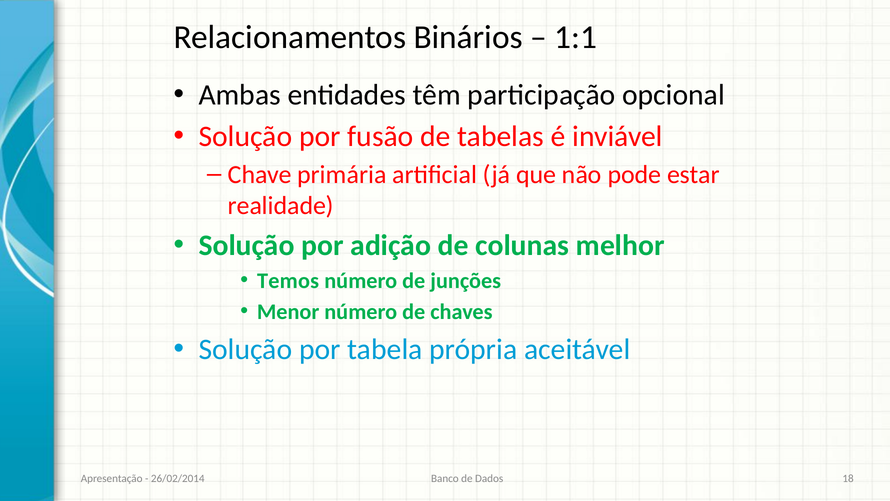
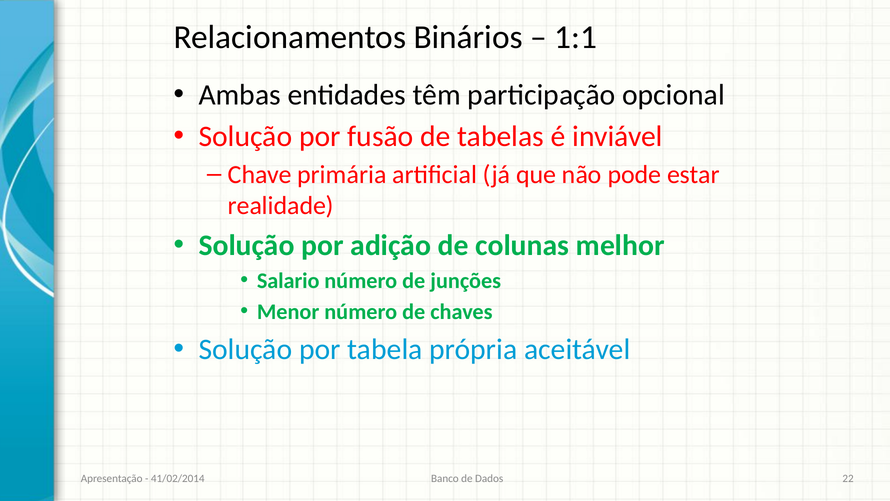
Temos: Temos -> Salario
18: 18 -> 22
26/02/2014: 26/02/2014 -> 41/02/2014
